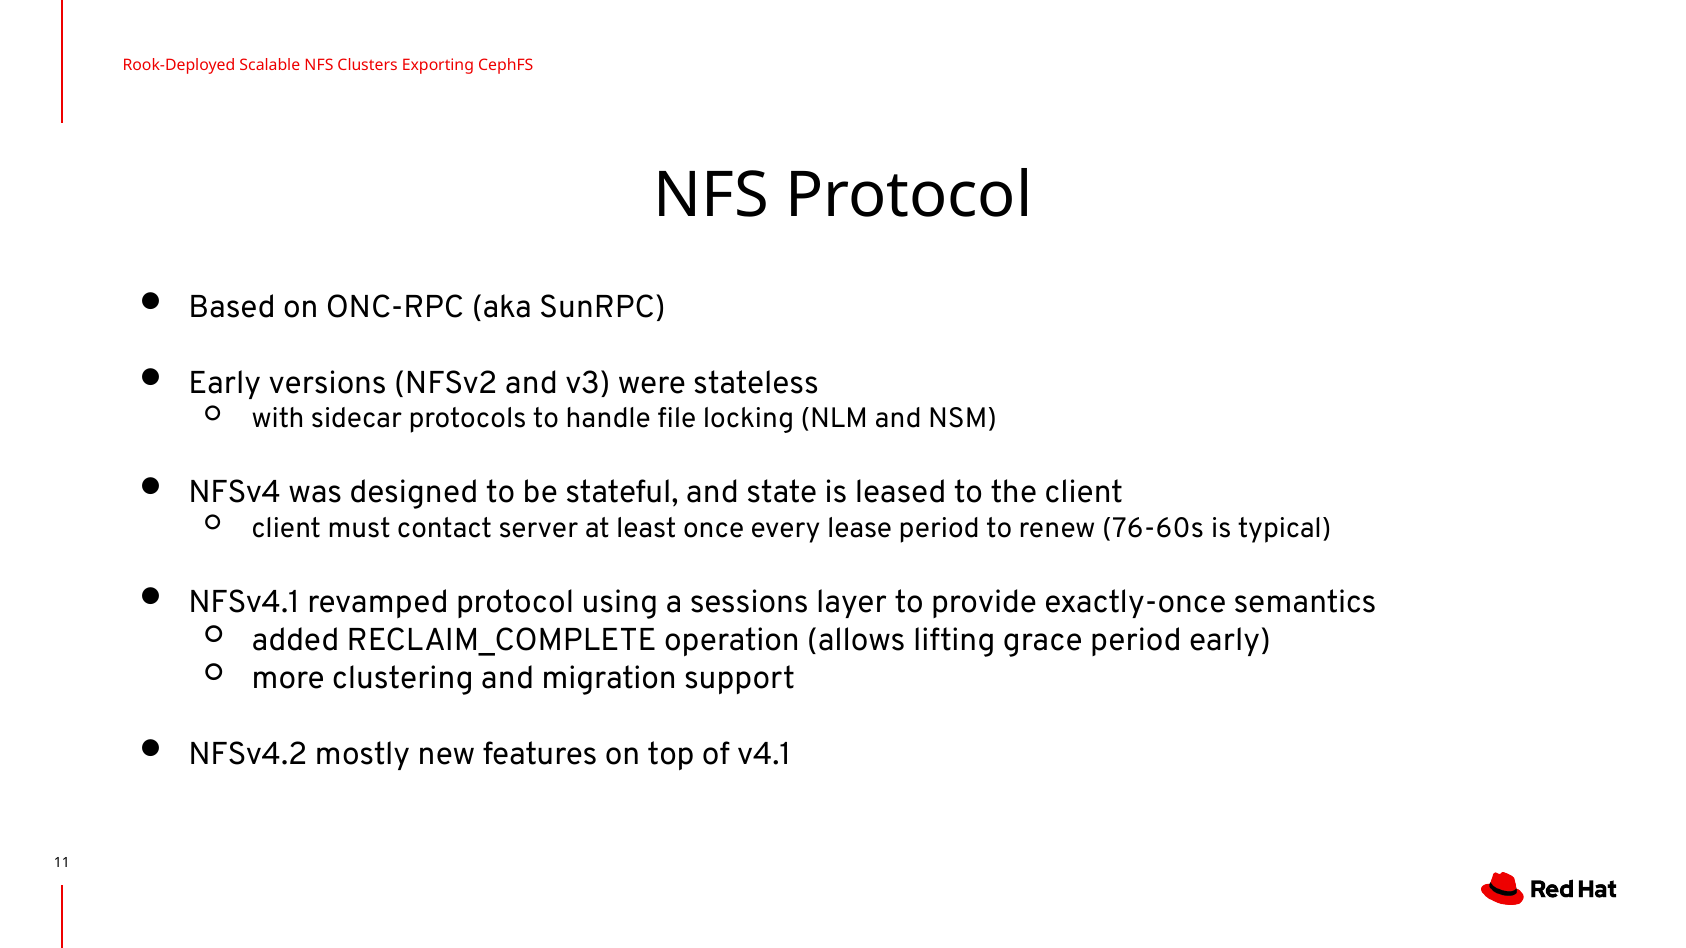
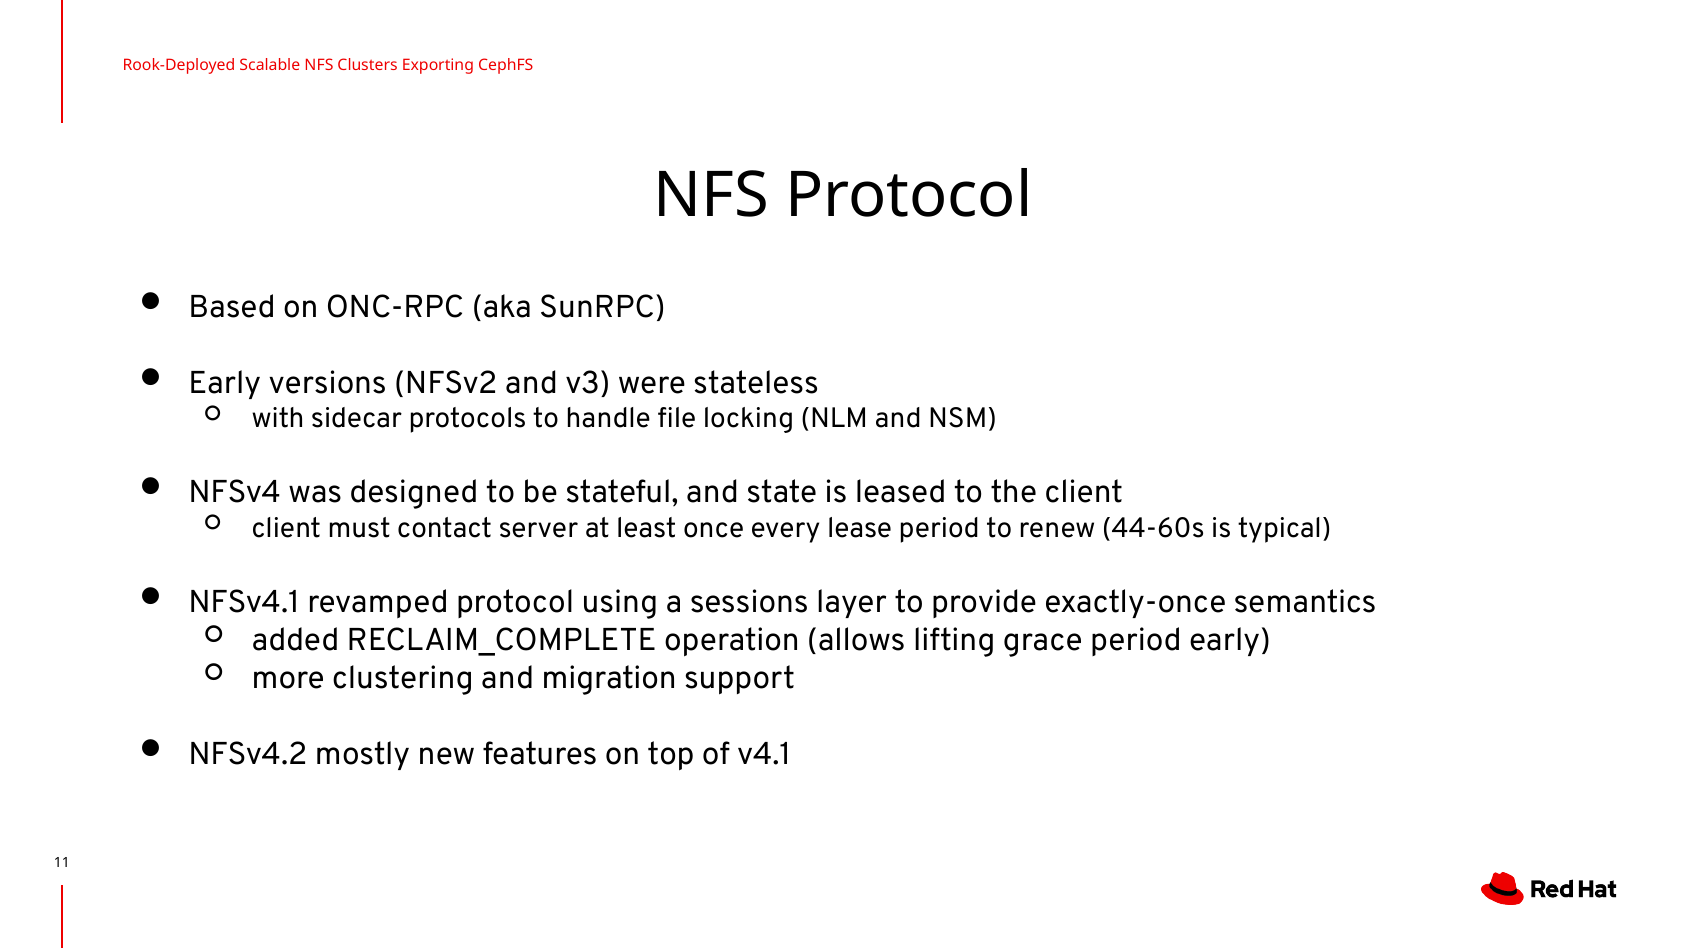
76-60s: 76-60s -> 44-60s
